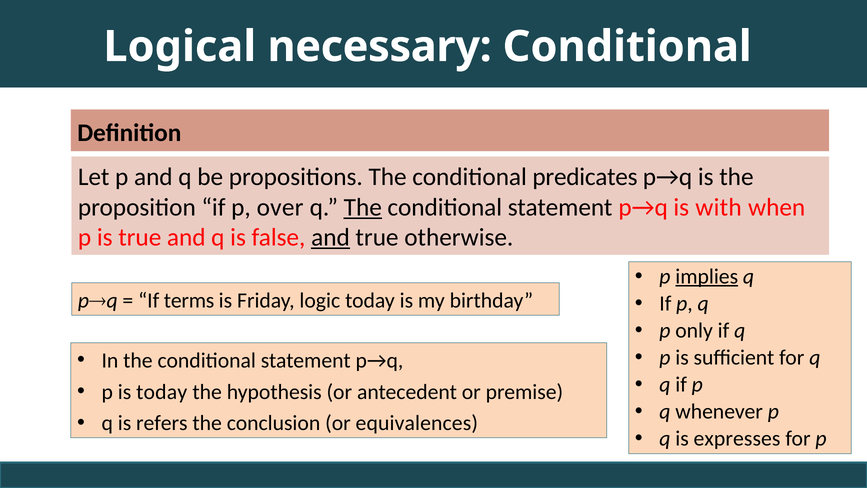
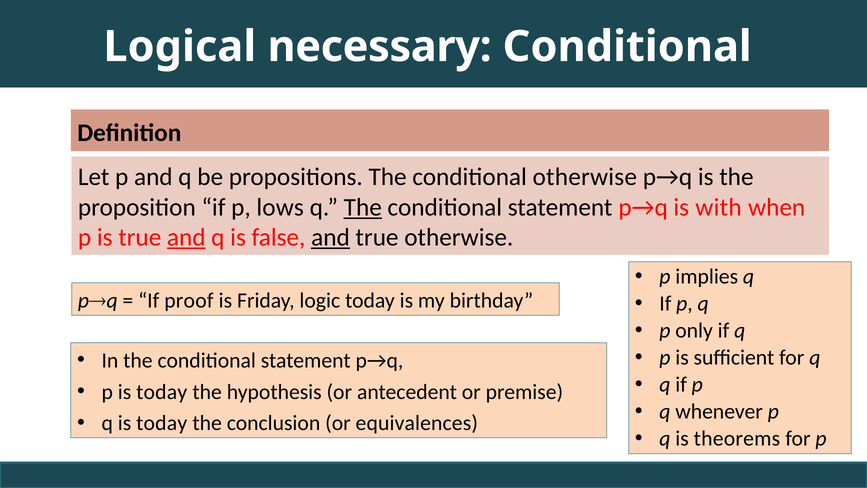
conditional predicates: predicates -> otherwise
over: over -> lows
and at (186, 237) underline: none -> present
implies underline: present -> none
terms: terms -> proof
q is refers: refers -> today
expresses: expresses -> theorems
